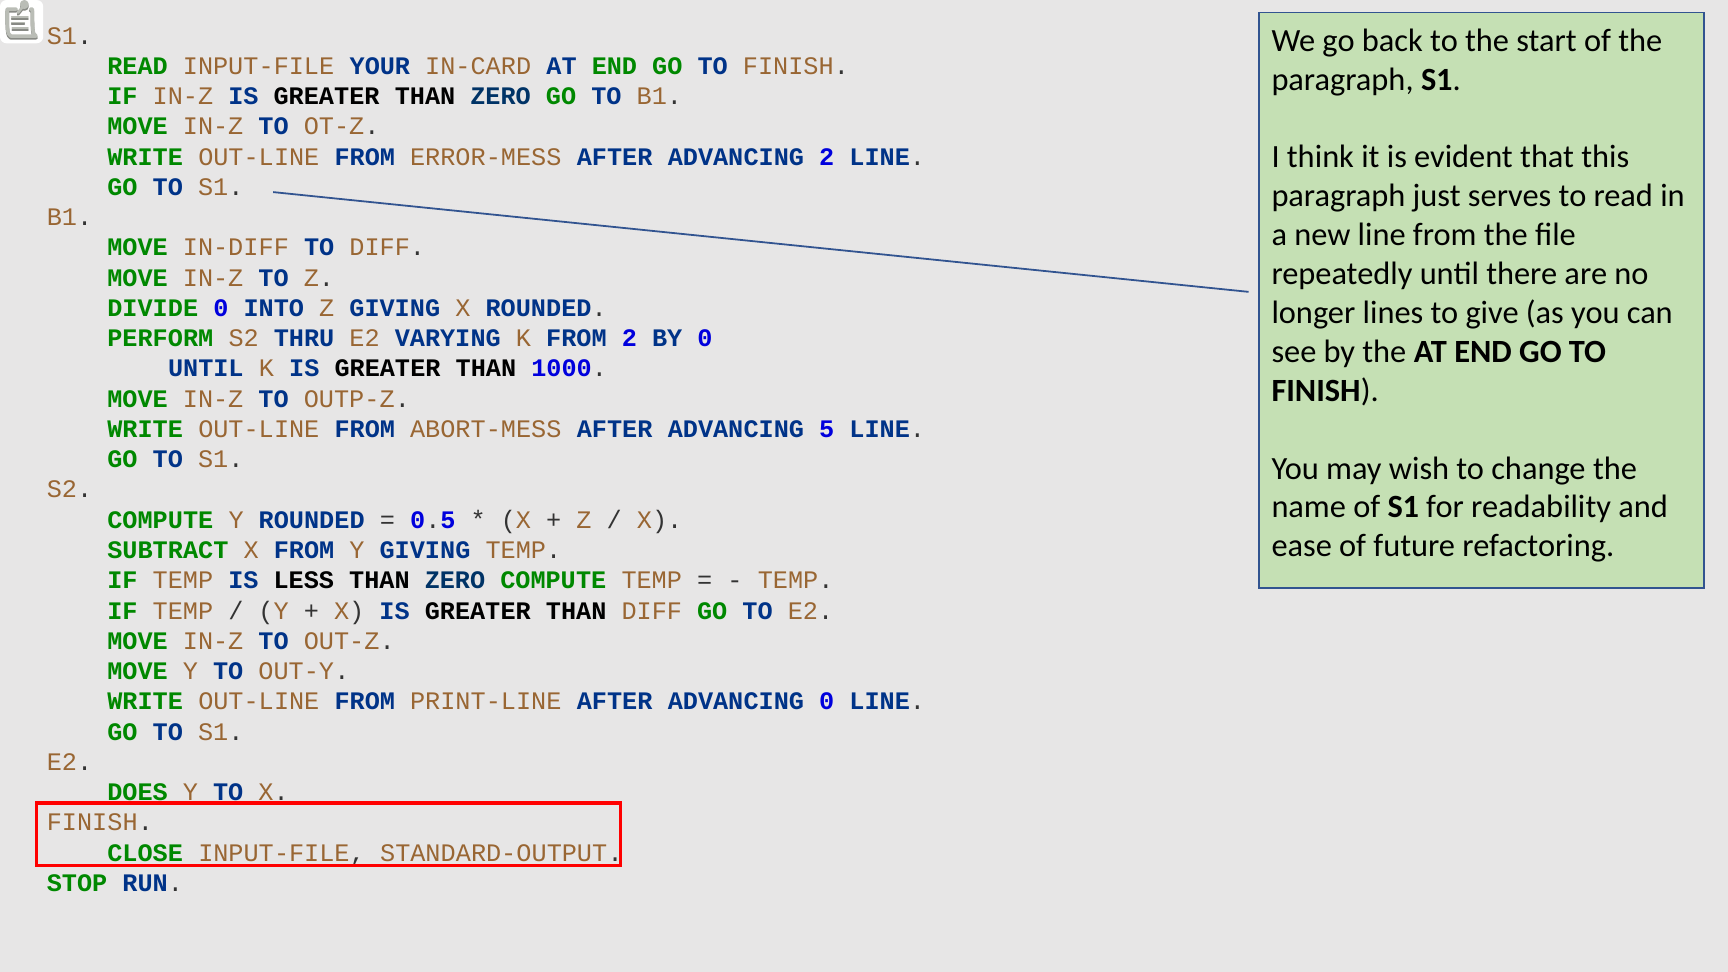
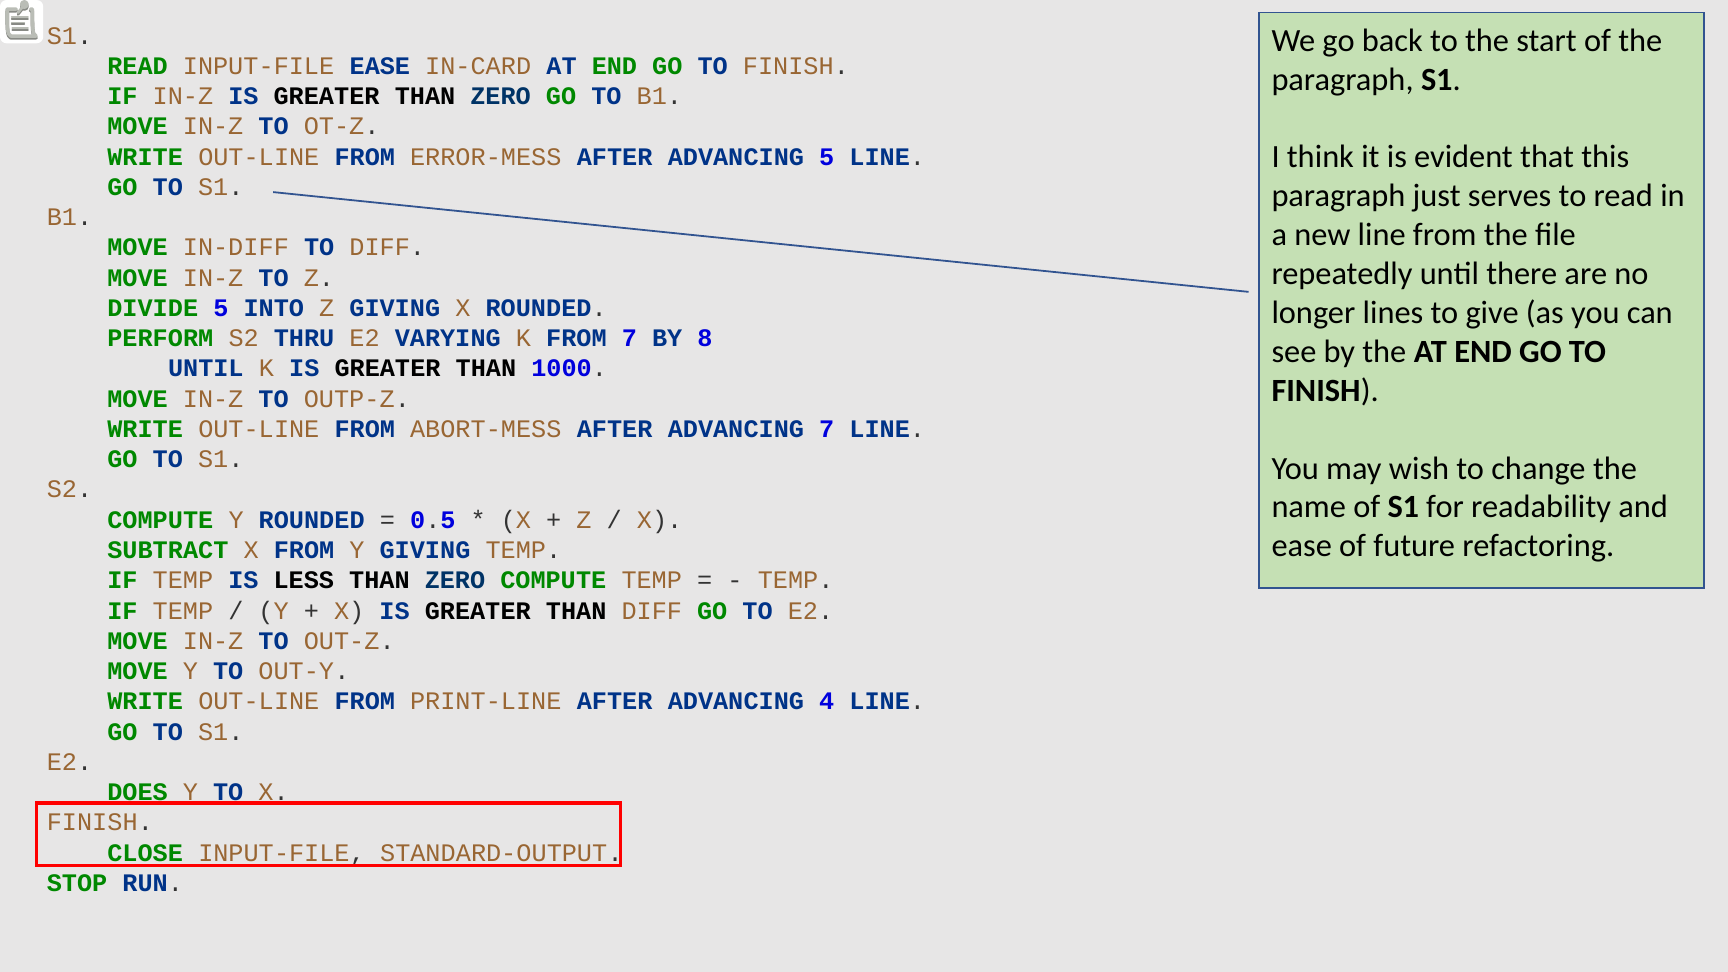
INPUT-FILE YOUR: YOUR -> EASE
ADVANCING 2: 2 -> 5
DIVIDE 0: 0 -> 5
FROM 2: 2 -> 7
BY 0: 0 -> 8
ADVANCING 5: 5 -> 7
ADVANCING 0: 0 -> 4
